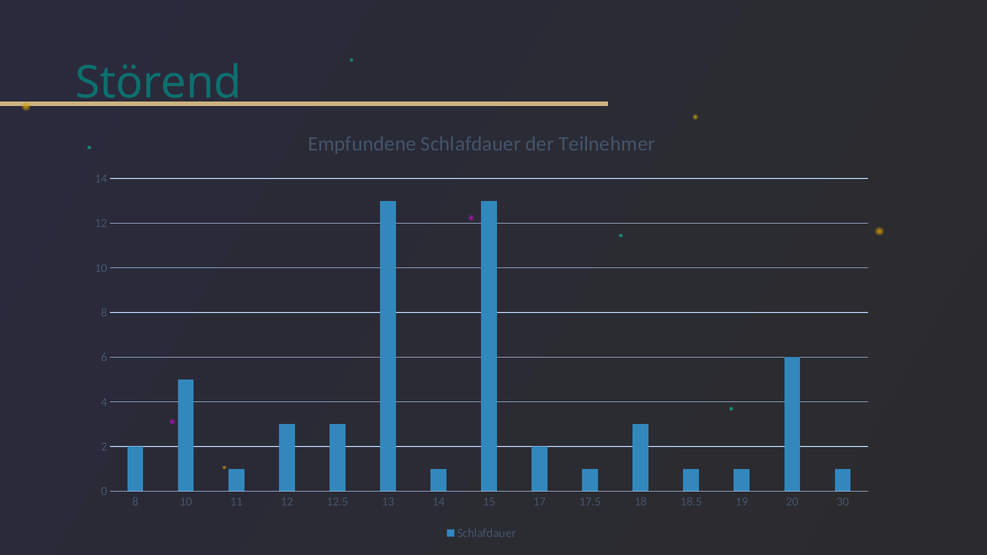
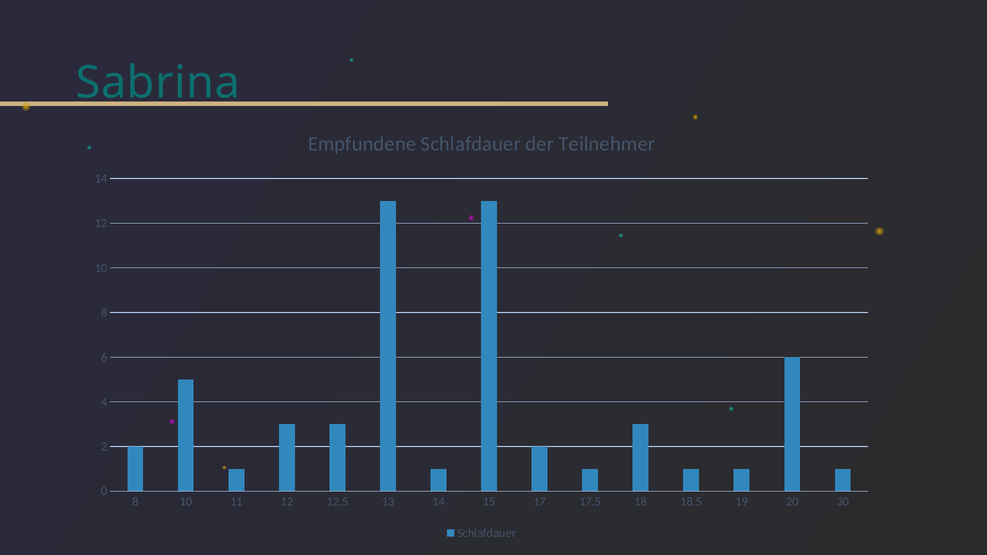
Störend: Störend -> Sabrina
